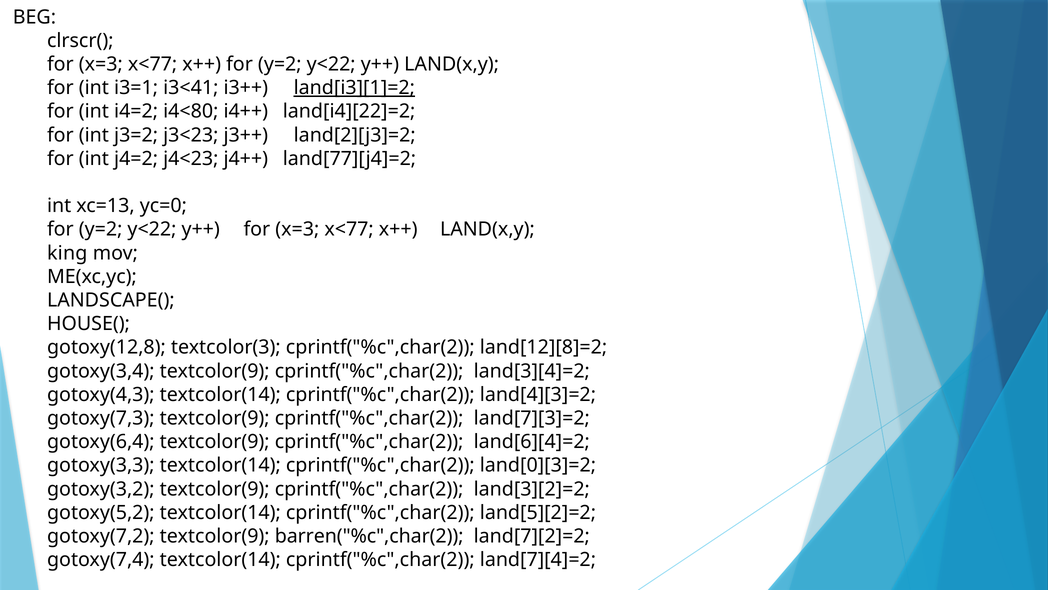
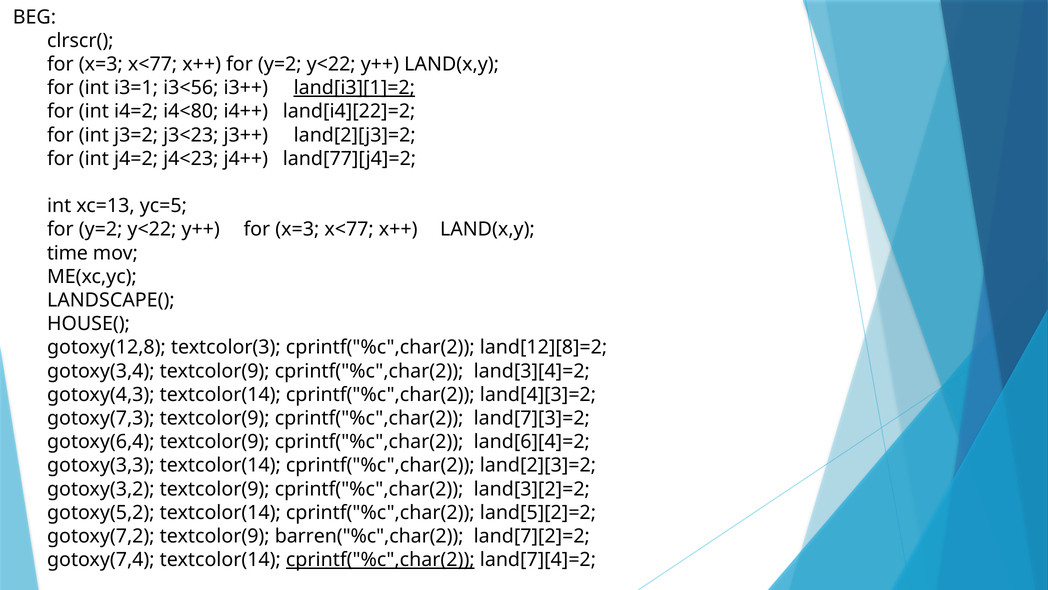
i3<41: i3<41 -> i3<56
yc=0: yc=0 -> yc=5
king: king -> time
land[0][3]=2: land[0][3]=2 -> land[2][3]=2
cprintf("%c",char(2 at (380, 559) underline: none -> present
